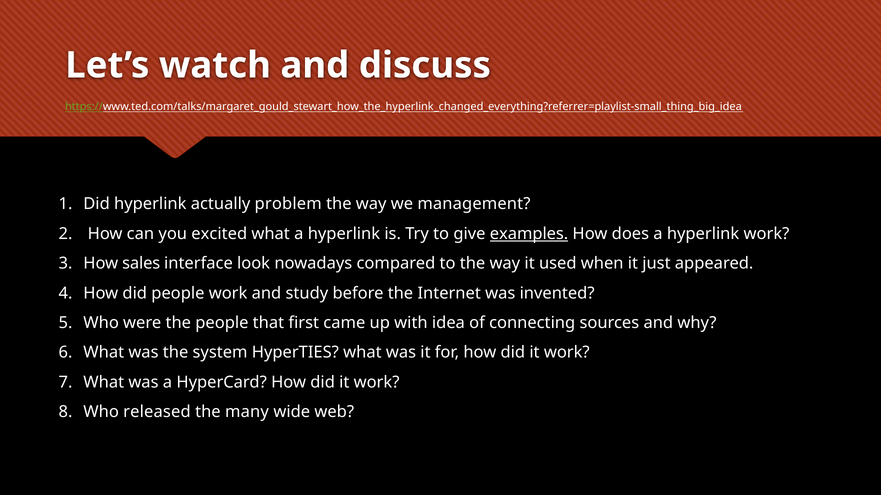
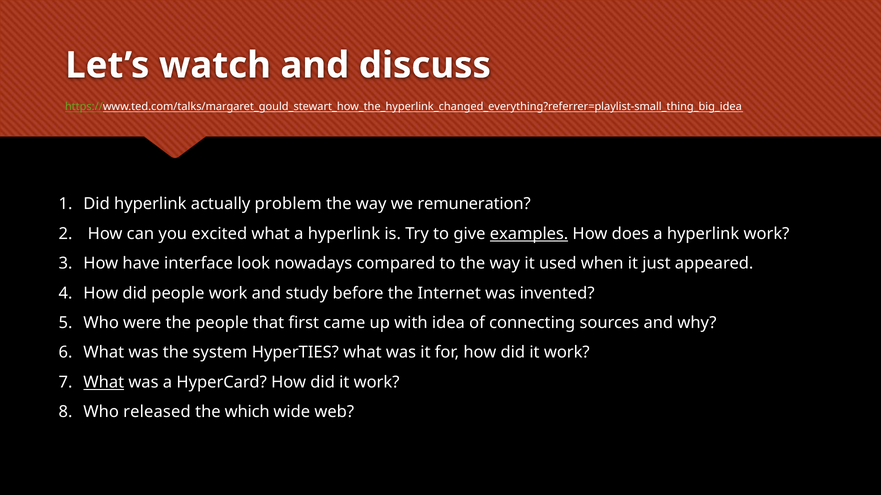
management: management -> remuneration
sales: sales -> have
What at (104, 383) underline: none -> present
many: many -> which
